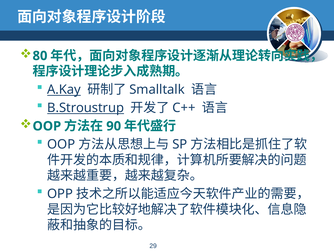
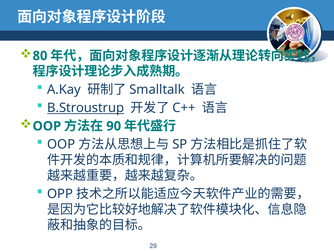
A.Kay underline: present -> none
